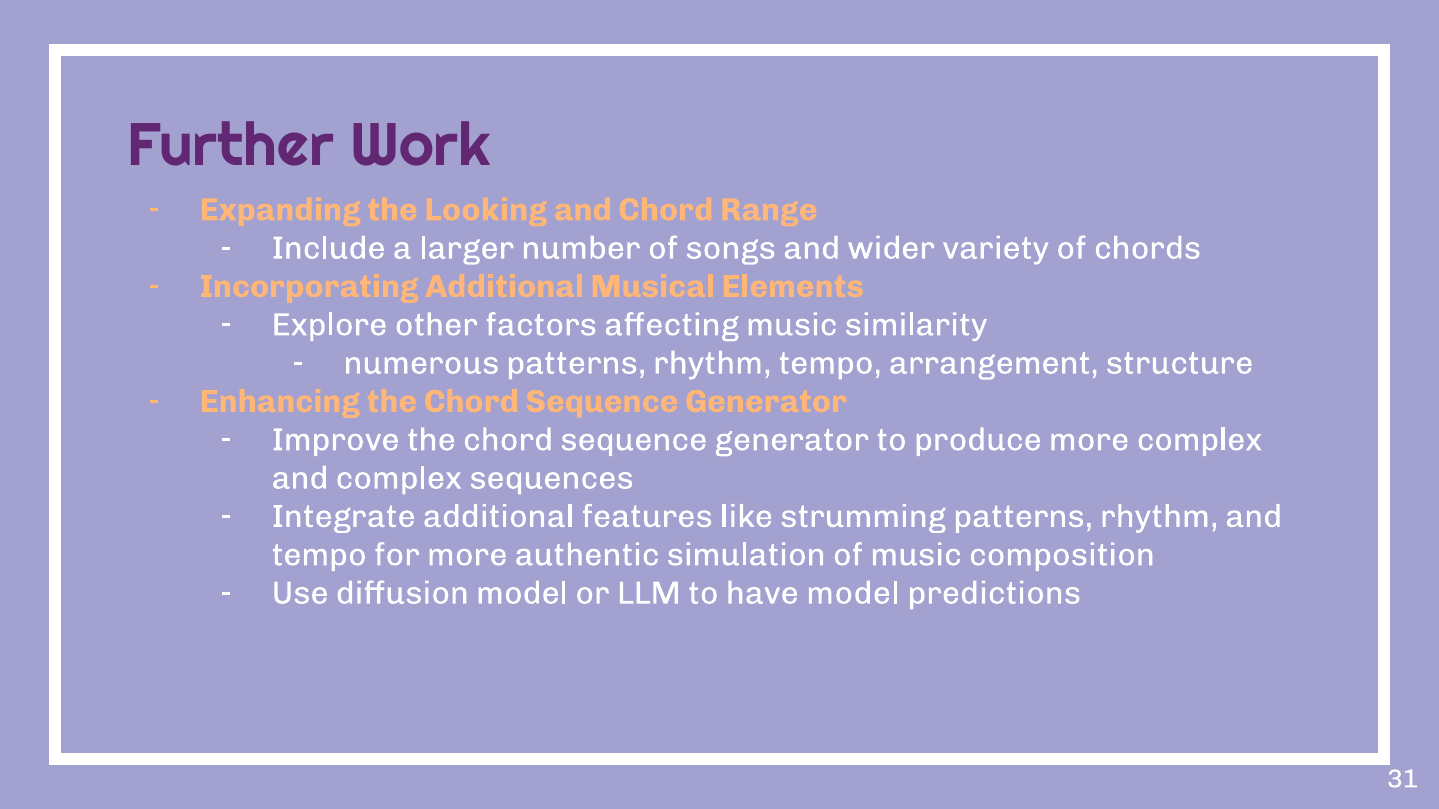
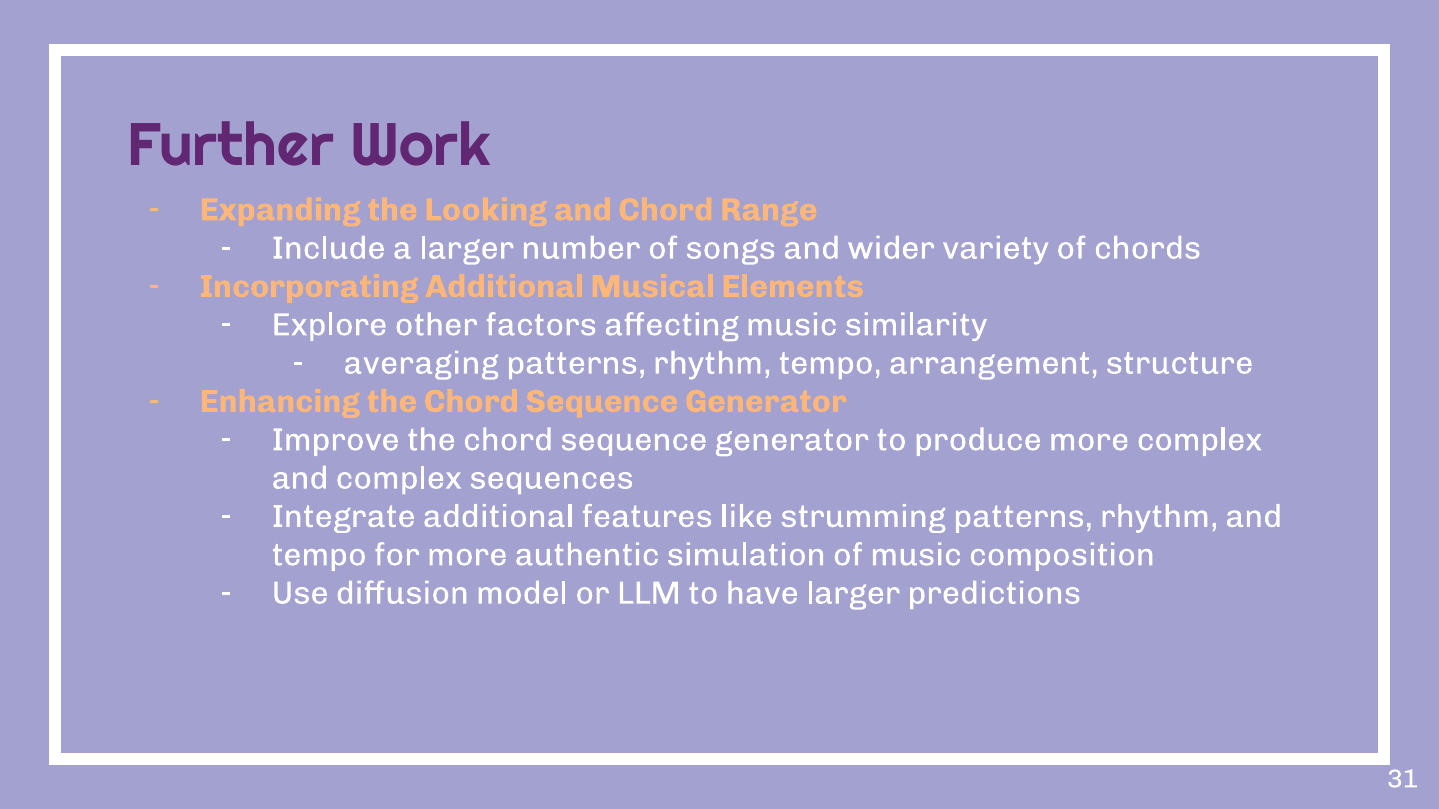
numerous: numerous -> averaging
have model: model -> larger
